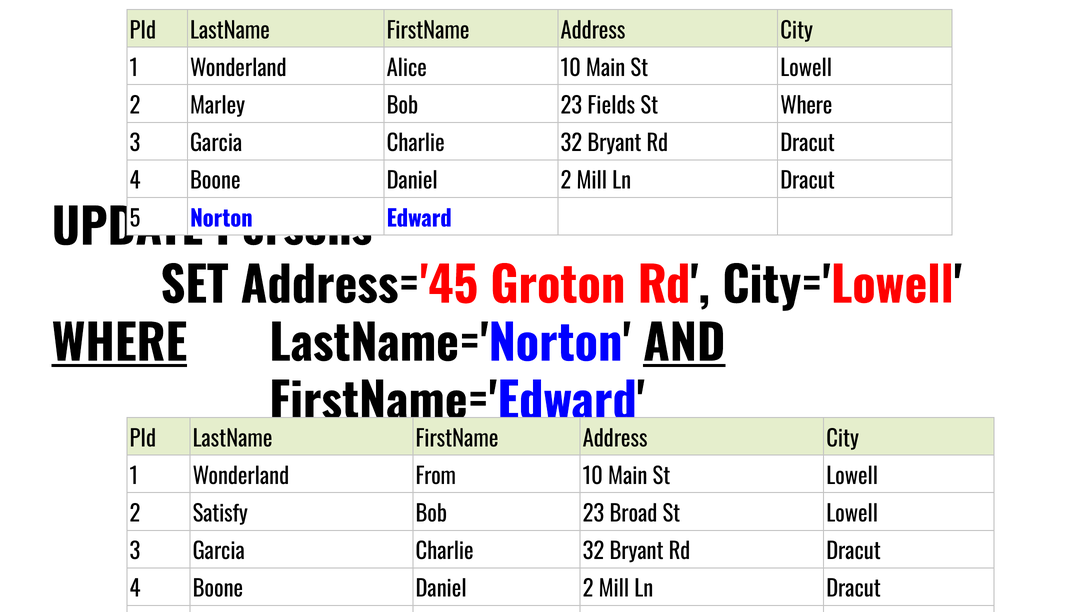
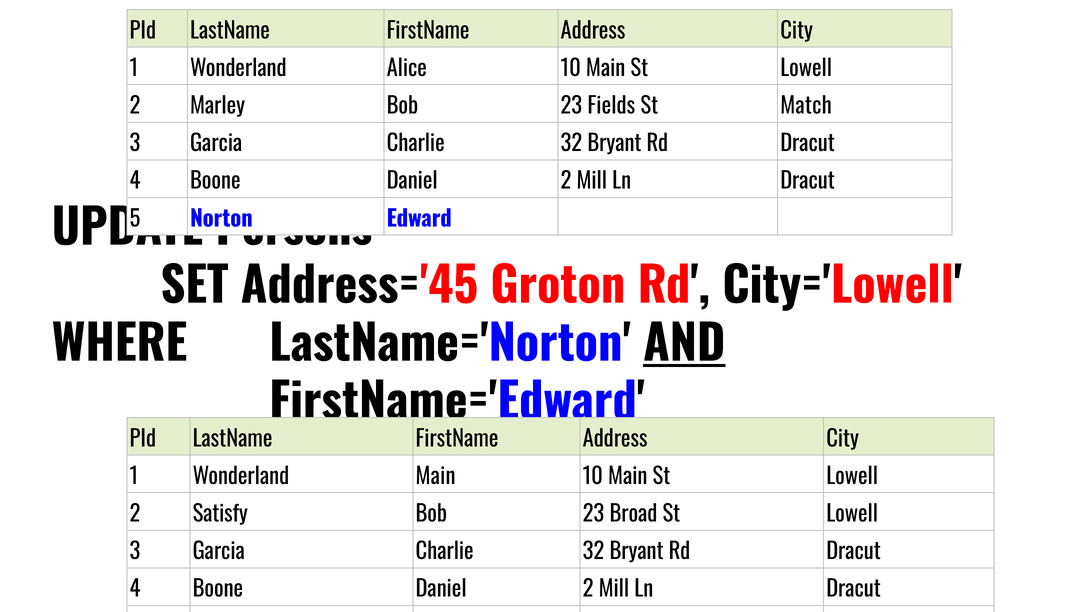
St Where: Where -> Match
WHERE at (119, 345) underline: present -> none
Wonderland From: From -> Main
